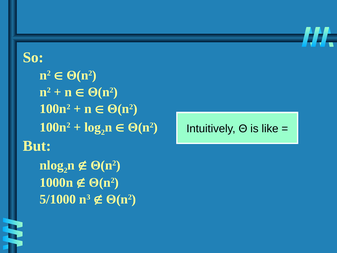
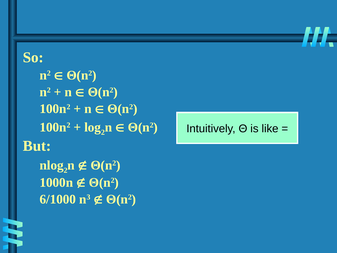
5/1000: 5/1000 -> 6/1000
